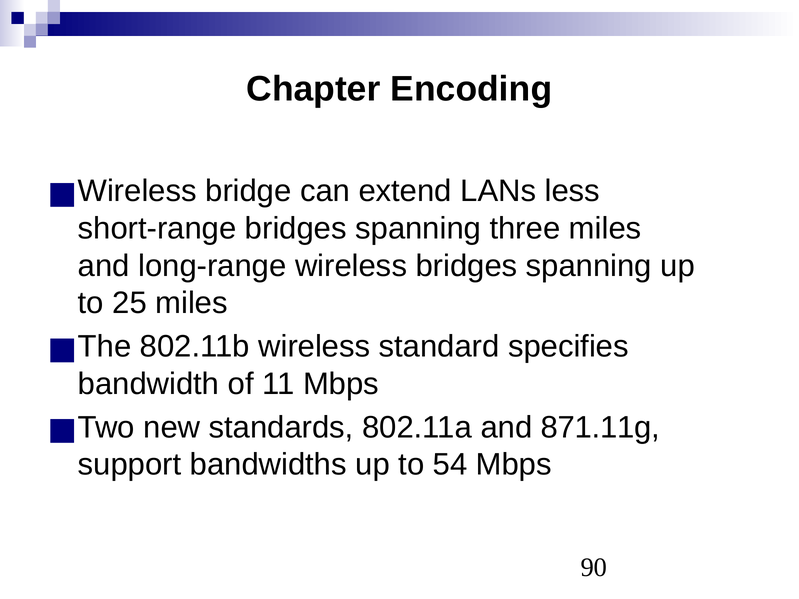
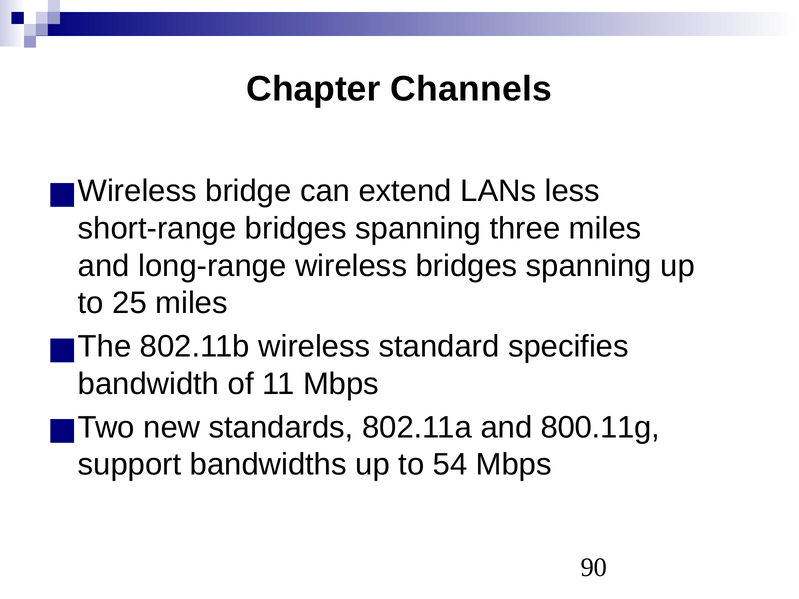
Encoding: Encoding -> Channels
871.11g: 871.11g -> 800.11g
